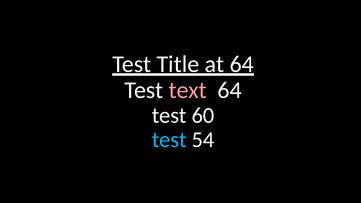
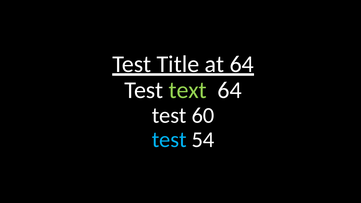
text colour: pink -> light green
